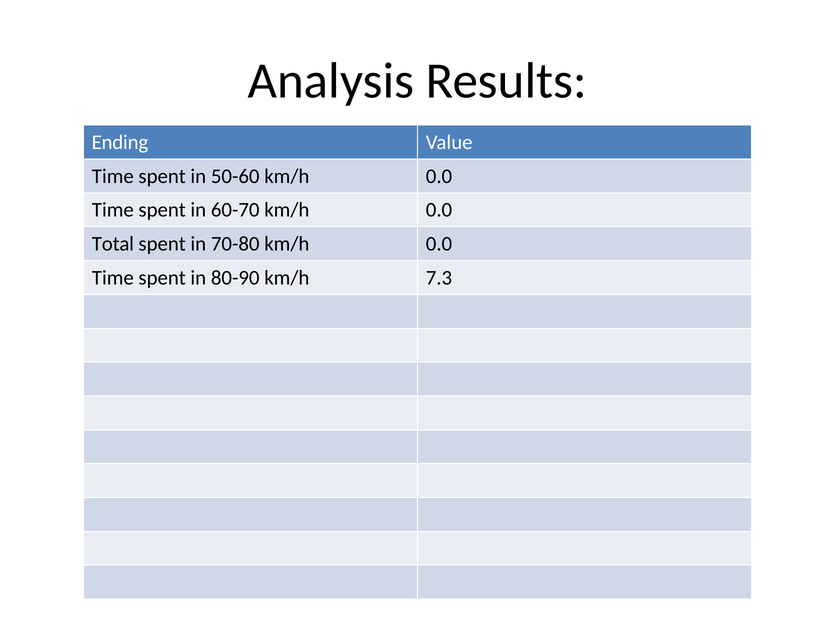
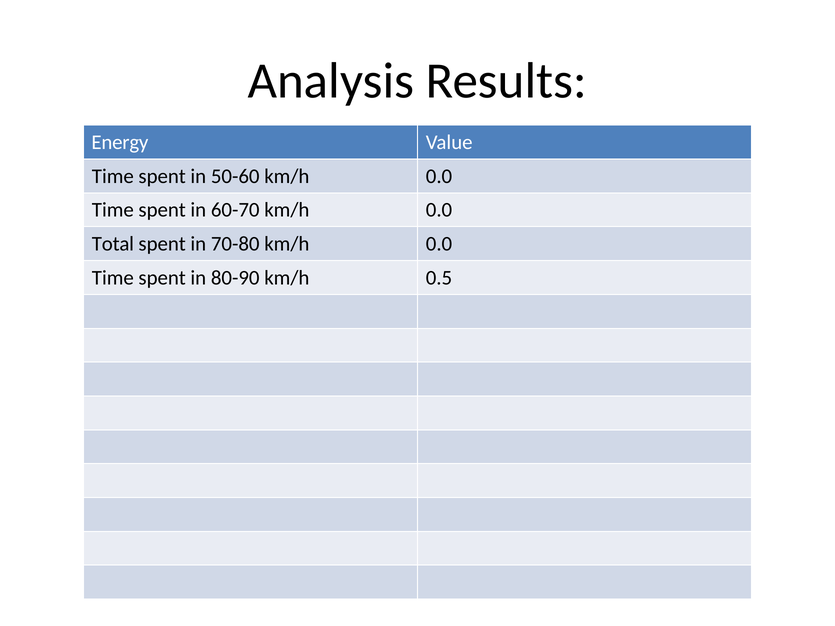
Ending: Ending -> Energy
7.3: 7.3 -> 0.5
